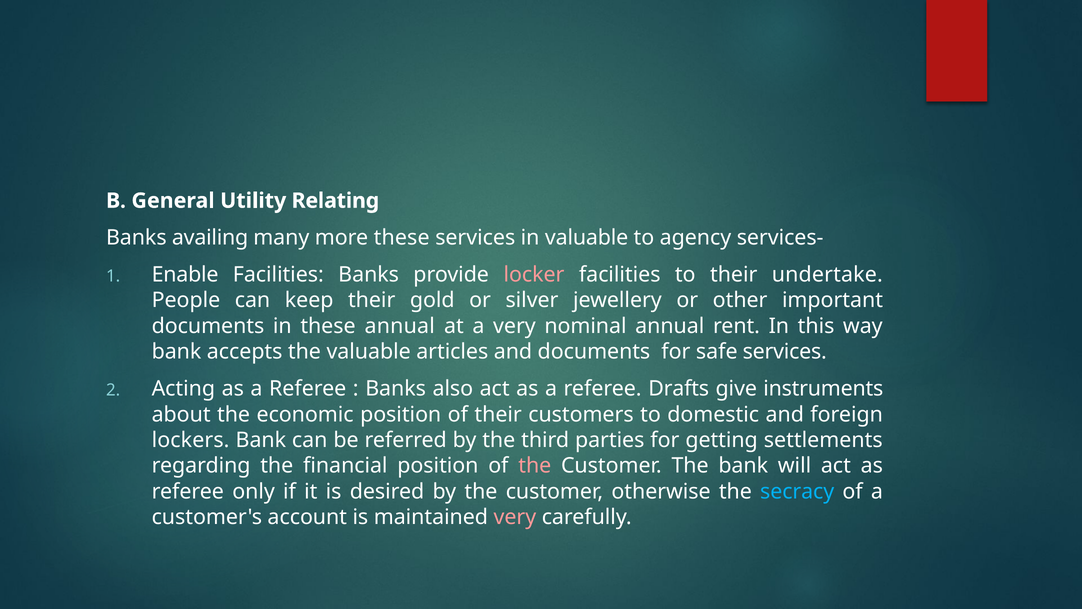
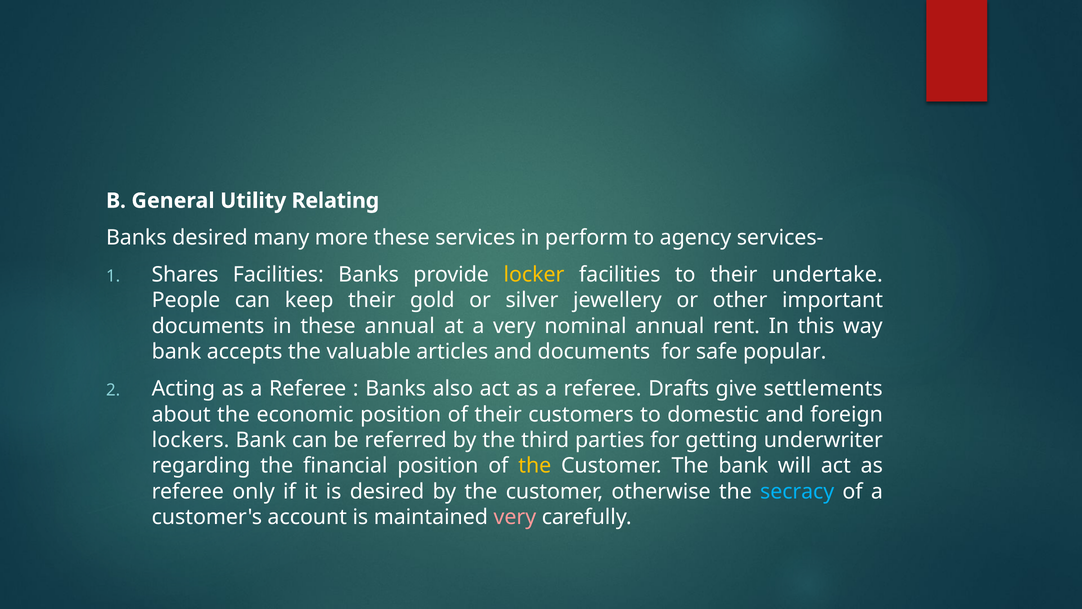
Banks availing: availing -> desired
in valuable: valuable -> perform
Enable: Enable -> Shares
locker colour: pink -> yellow
safe services: services -> popular
instruments: instruments -> settlements
settlements: settlements -> underwriter
the at (535, 466) colour: pink -> yellow
